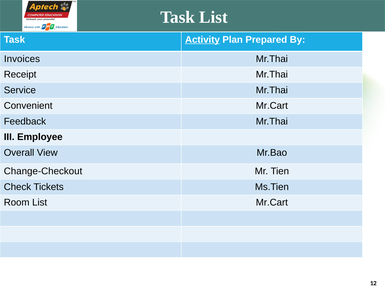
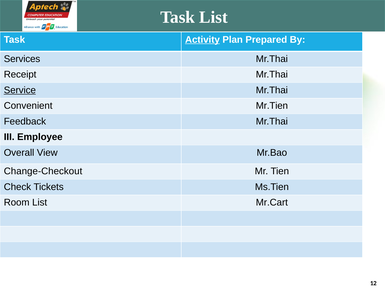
Invoices: Invoices -> Services
Service underline: none -> present
Convenient Mr.Cart: Mr.Cart -> Mr.Tien
